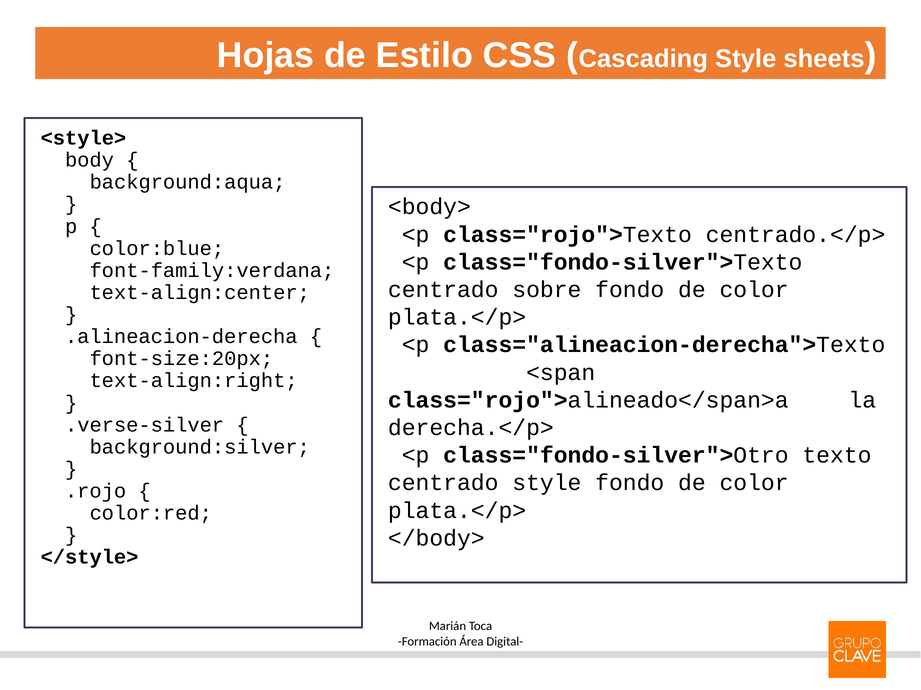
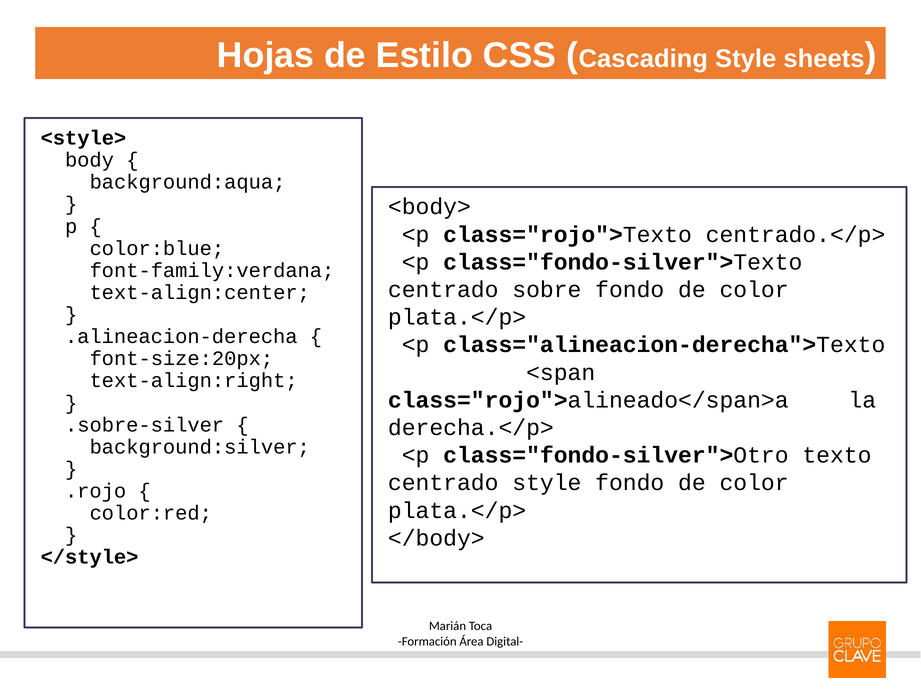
.verse-silver: .verse-silver -> .sobre-silver
